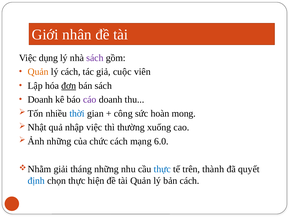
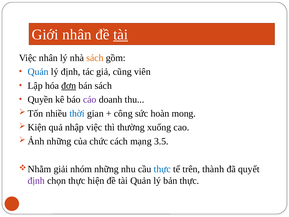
tài at (121, 35) underline: none -> present
Việc dụng: dụng -> nhân
sách at (95, 58) colour: purple -> orange
Quản at (38, 72) colour: orange -> blue
lý cách: cách -> định
cuộc: cuộc -> cũng
Doanh at (40, 99): Doanh -> Quyền
Nhật: Nhật -> Kiện
6.0: 6.0 -> 3.5
tháng: tháng -> nhóm
định at (36, 180) colour: blue -> purple
bản cách: cách -> thực
